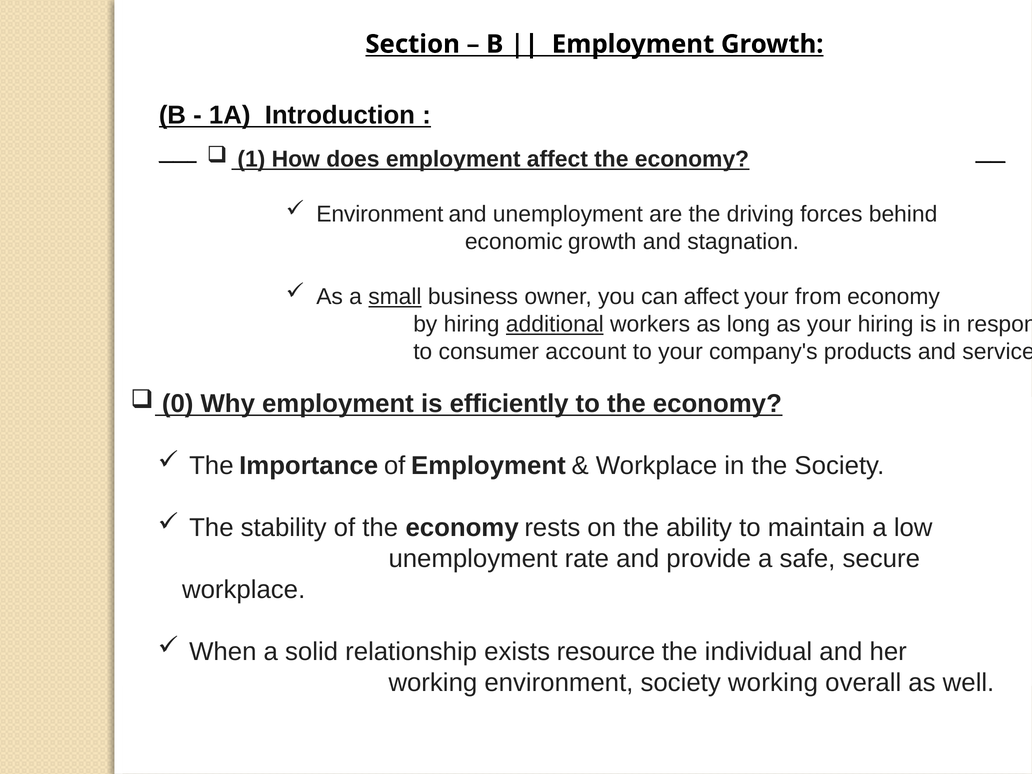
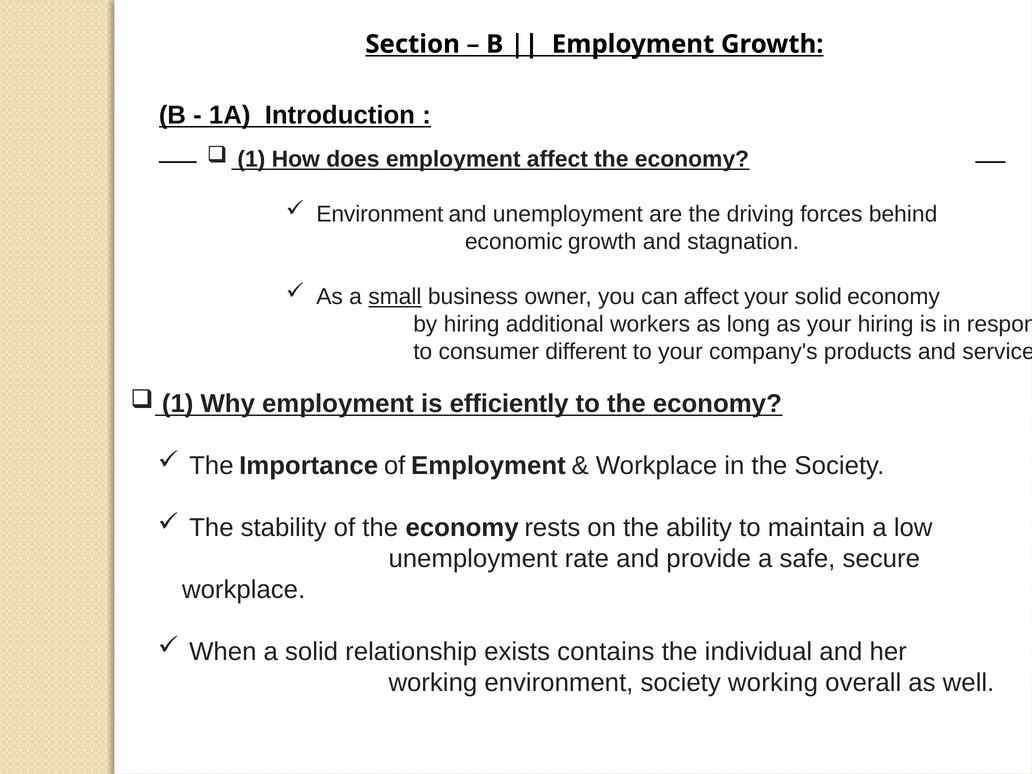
your from: from -> solid
additional underline: present -> none
account: account -> different
0 at (178, 404): 0 -> 1
resource: resource -> contains
